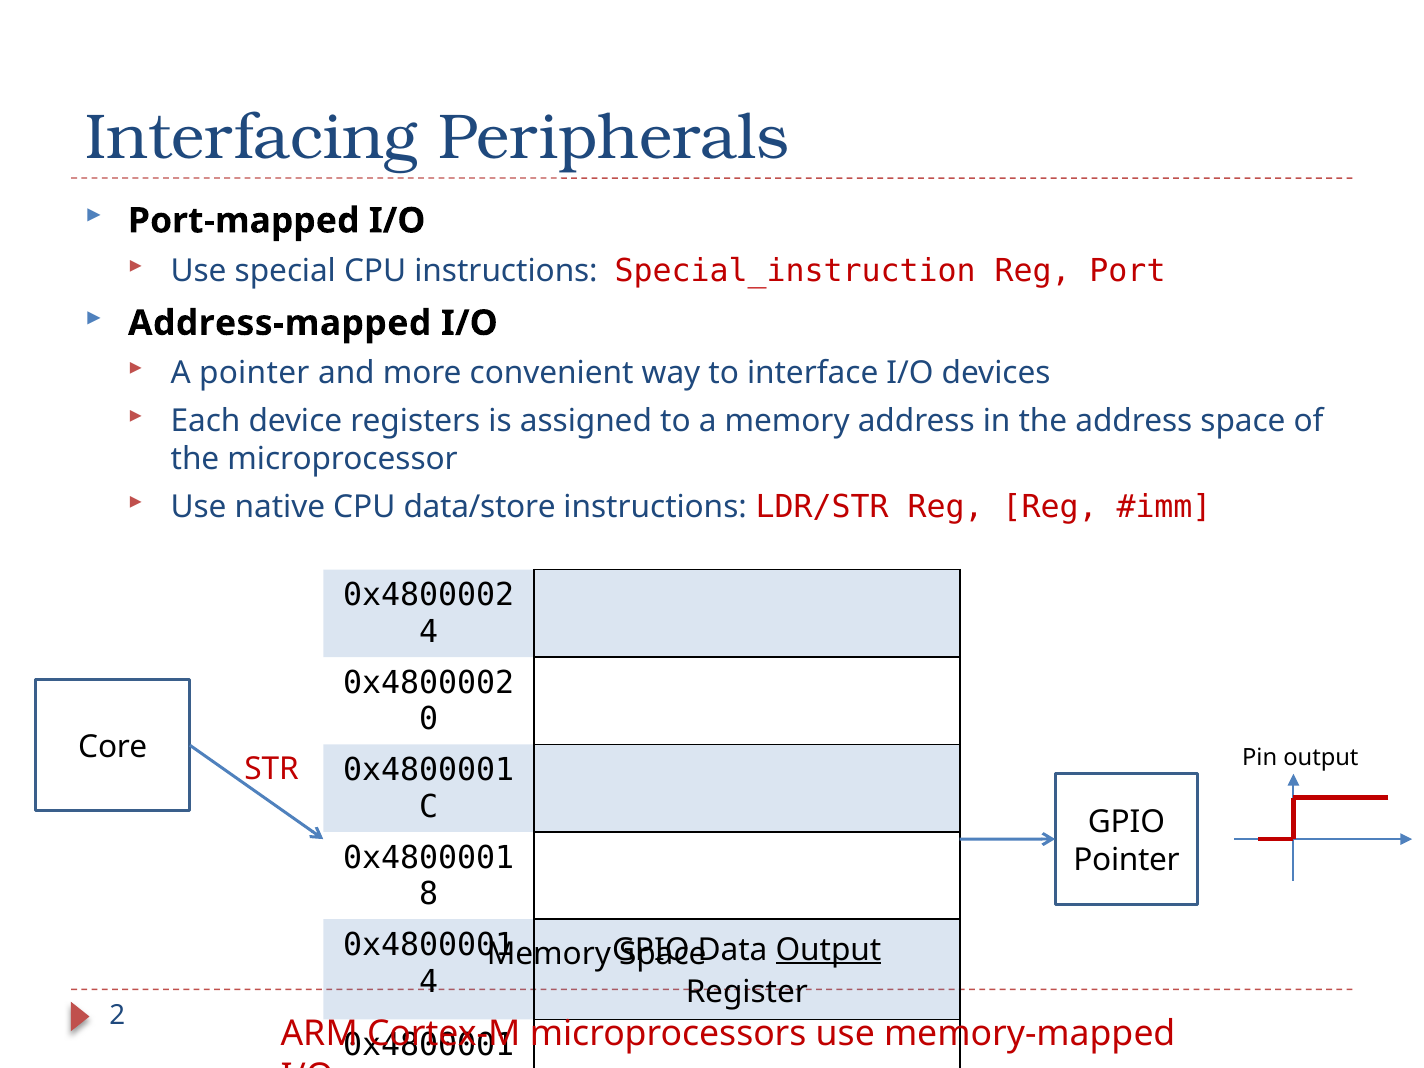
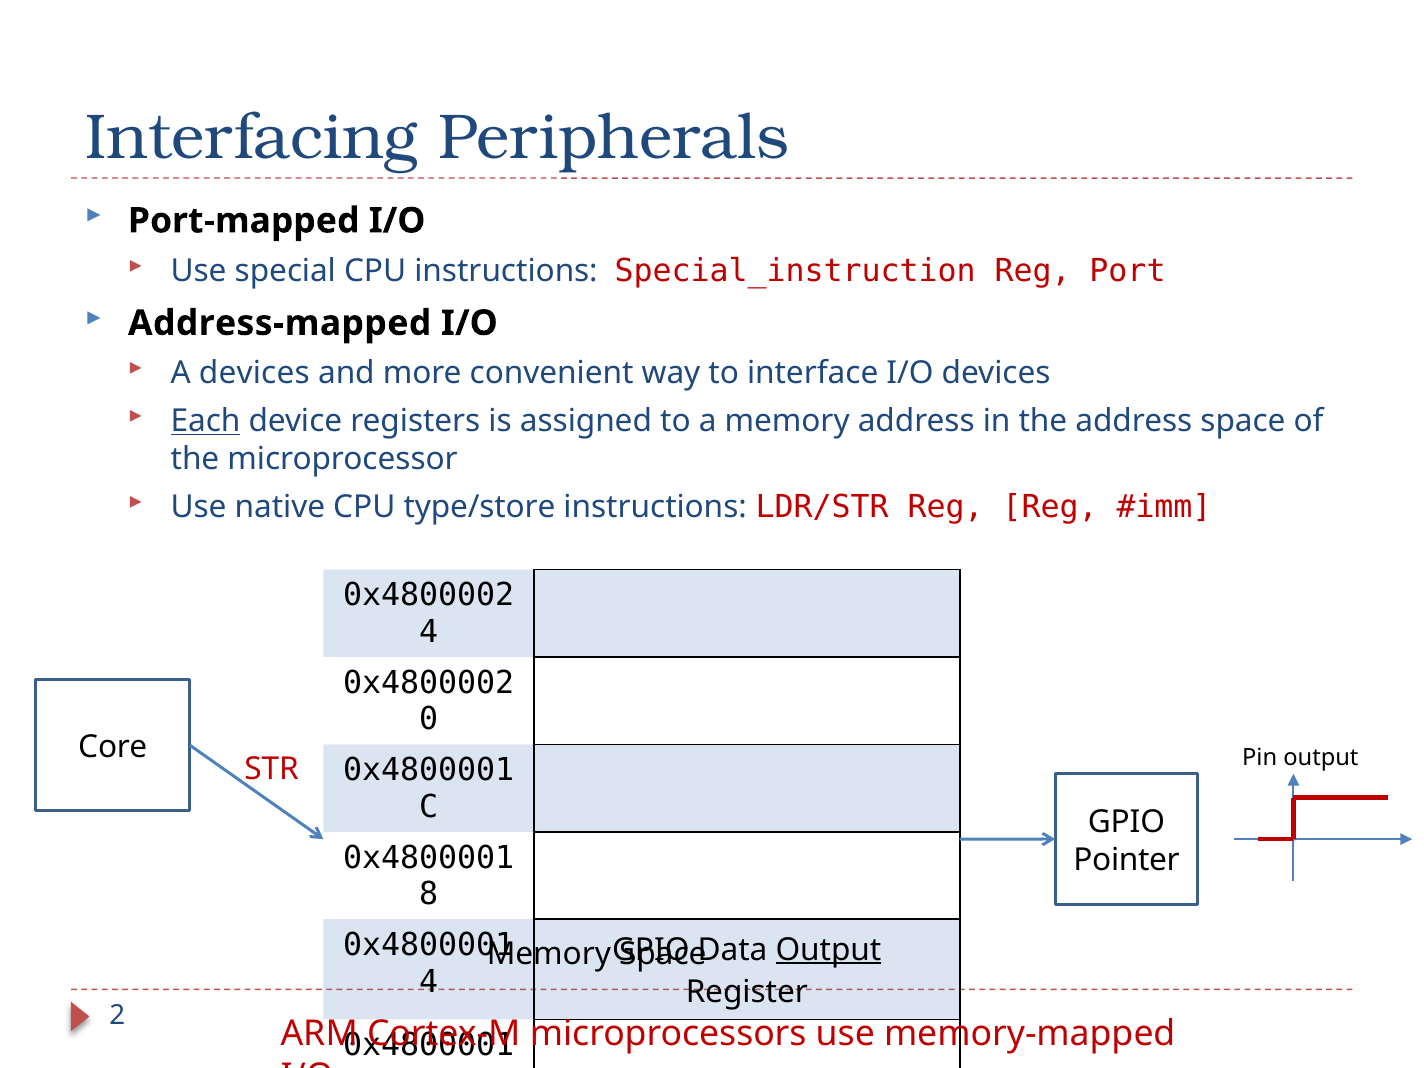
A pointer: pointer -> devices
Each underline: none -> present
data/store: data/store -> type/store
